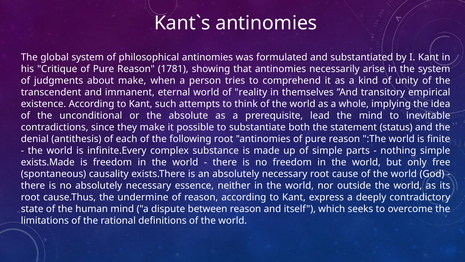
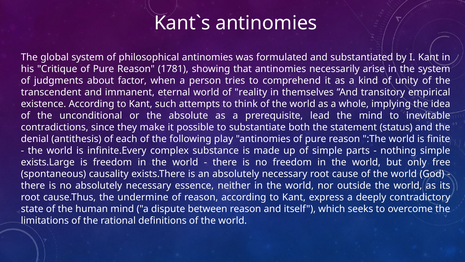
about make: make -> factor
following root: root -> play
exists.Made: exists.Made -> exists.Large
